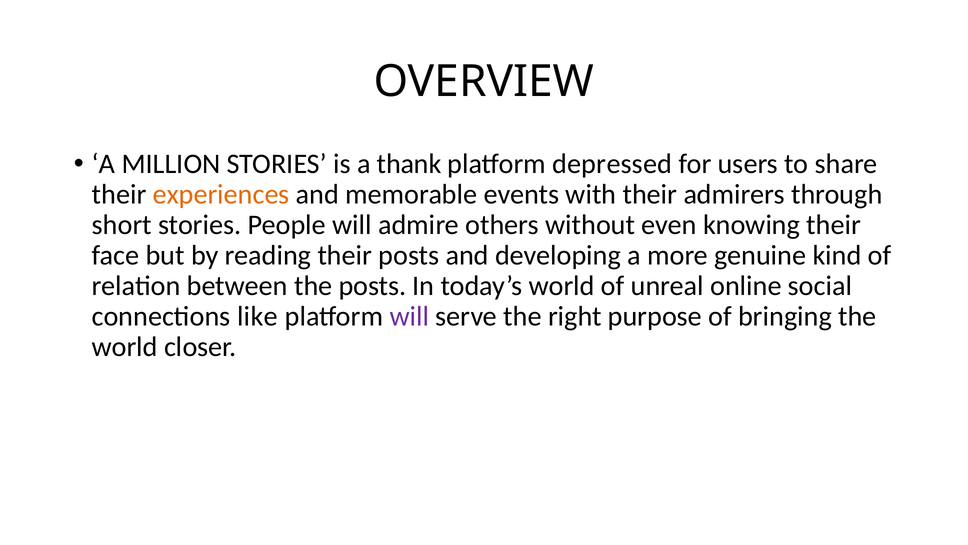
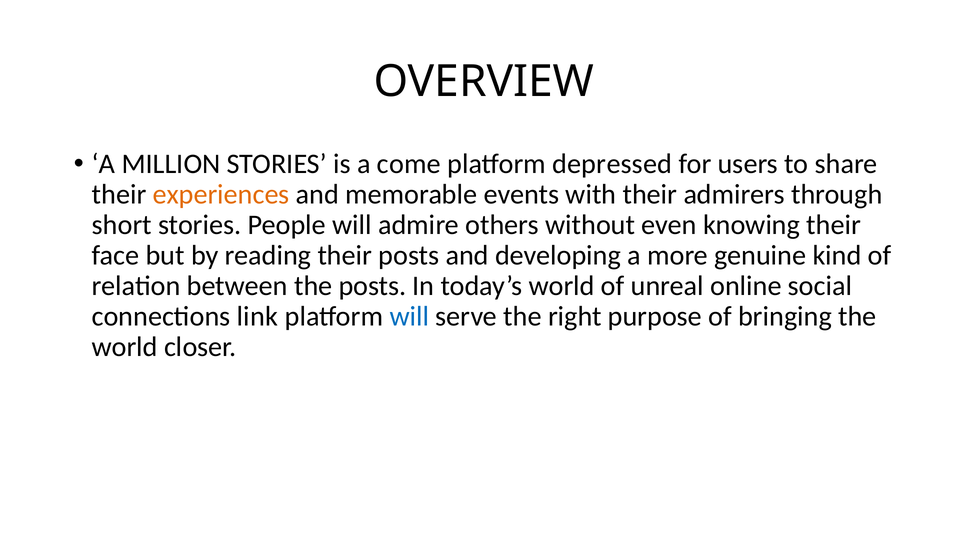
thank: thank -> come
like: like -> link
will at (409, 316) colour: purple -> blue
